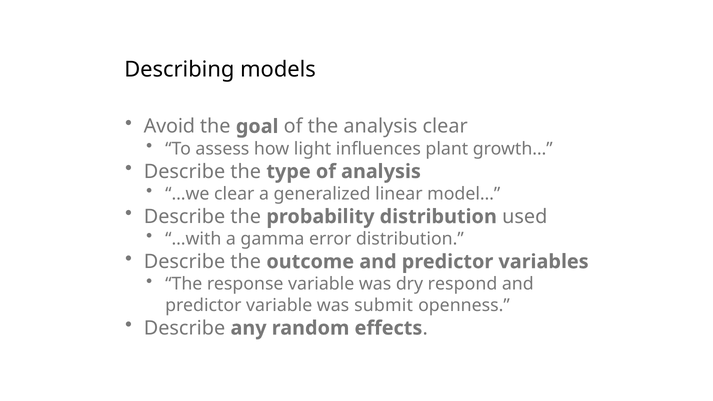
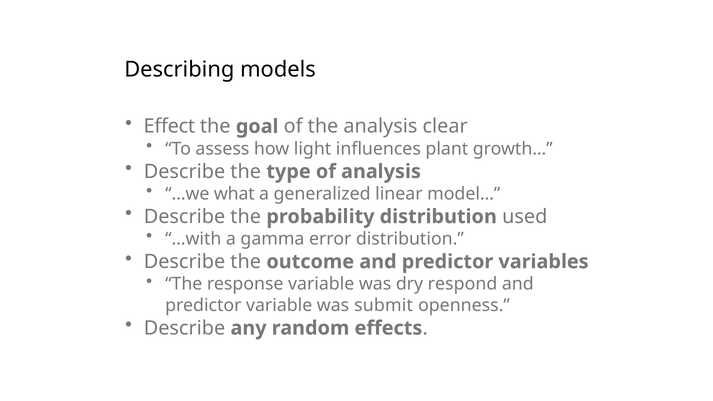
Avoid: Avoid -> Effect
…we clear: clear -> what
